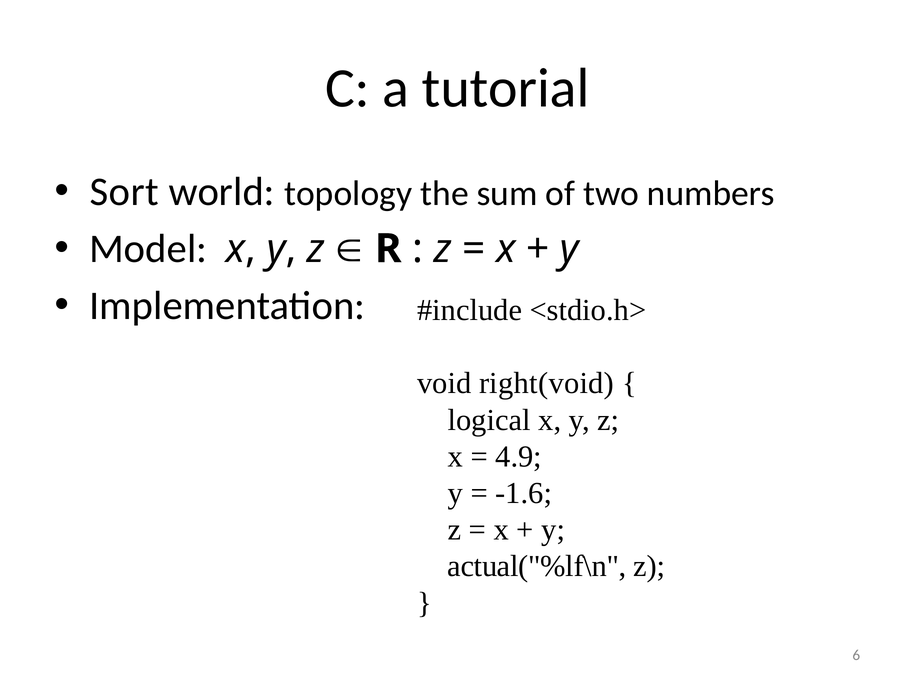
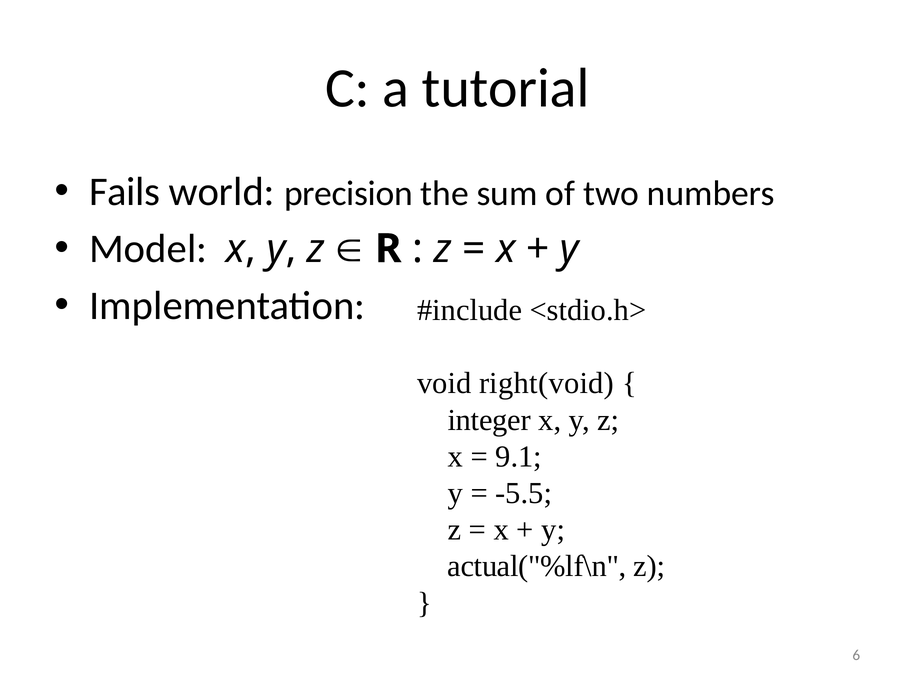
Sort: Sort -> Fails
topology: topology -> precision
logical: logical -> integer
4.9: 4.9 -> 9.1
-1.6: -1.6 -> -5.5
